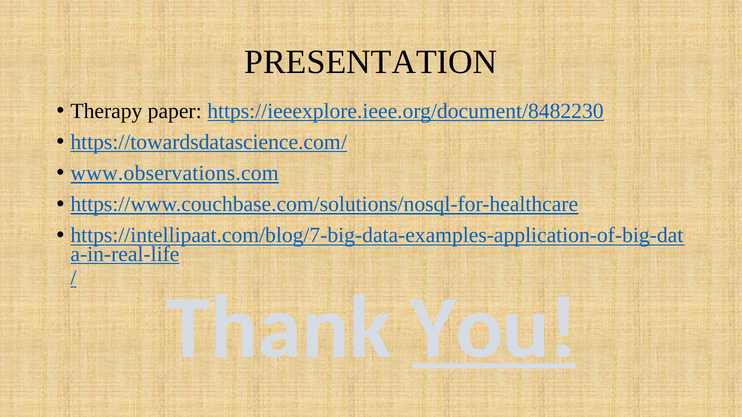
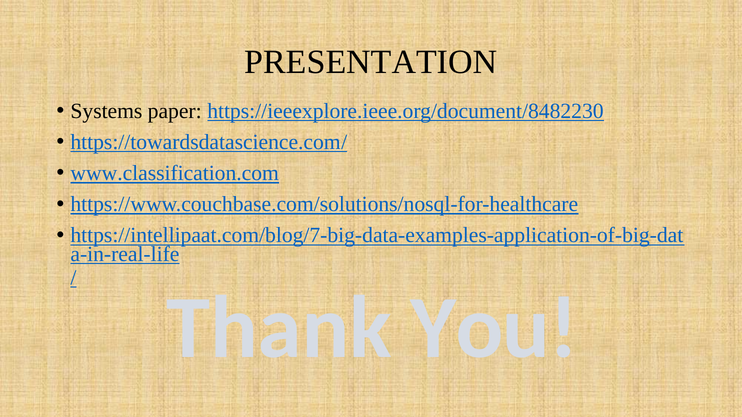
Therapy: Therapy -> Systems
www.observations.com: www.observations.com -> www.classification.com
You underline: present -> none
